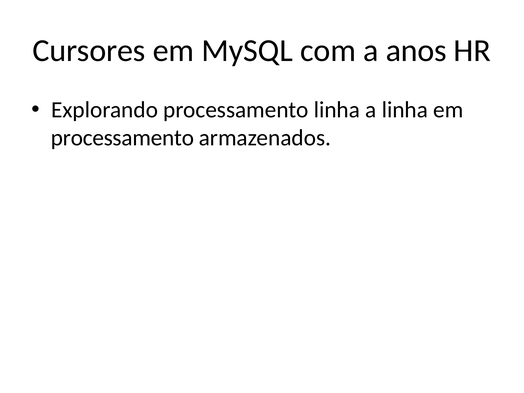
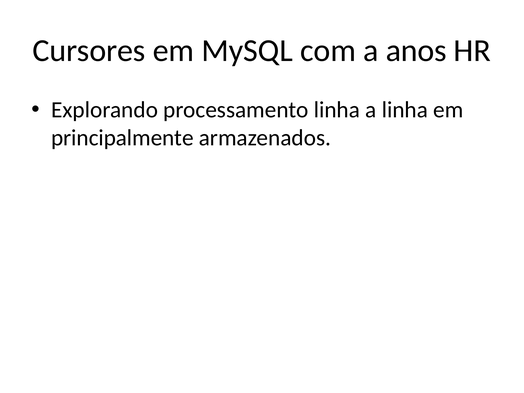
processamento at (122, 138): processamento -> principalmente
